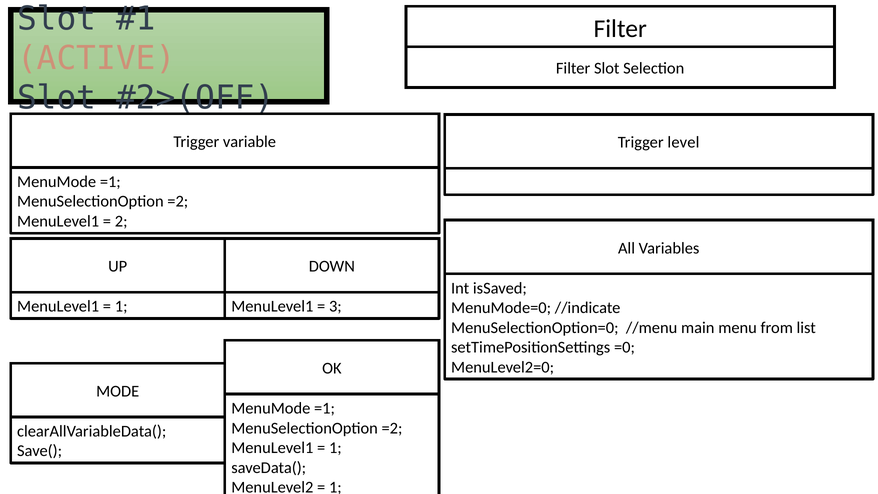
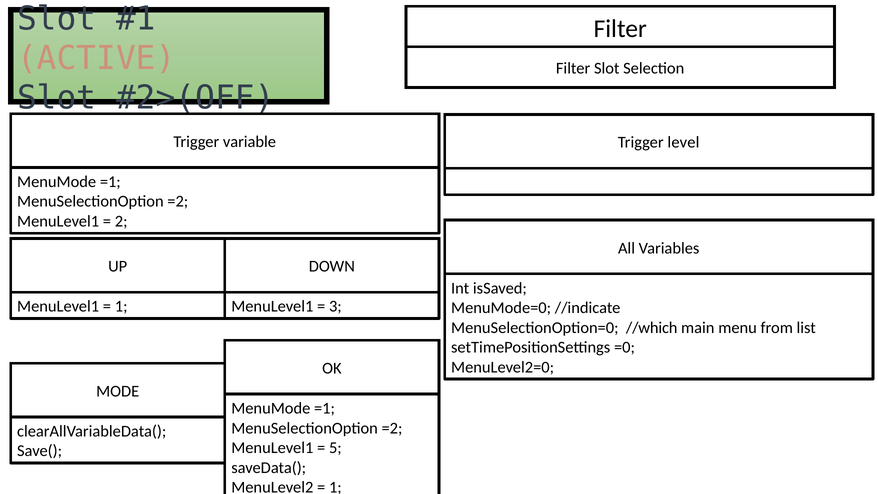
//menu: //menu -> //which
1 at (335, 448): 1 -> 5
